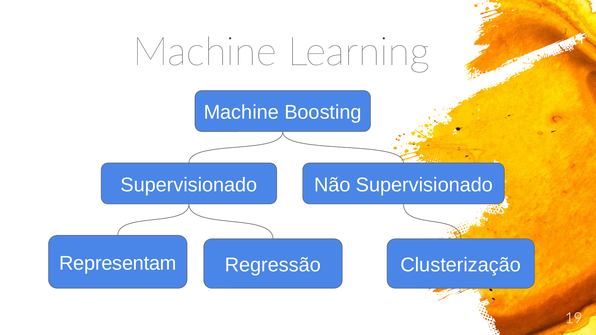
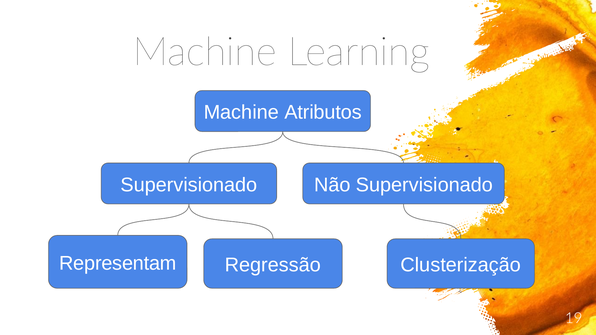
Boosting: Boosting -> Atributos
